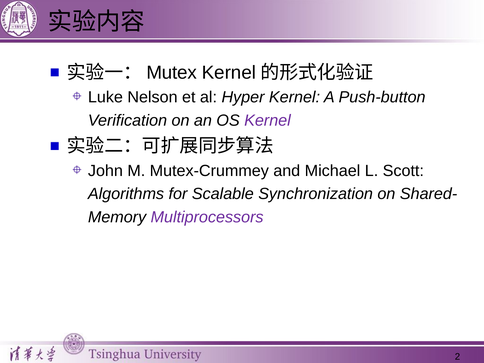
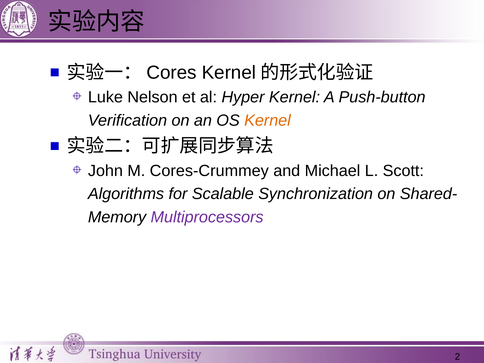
Mutex: Mutex -> Cores
Kernel at (267, 120) colour: purple -> orange
Mutex-Crummey: Mutex-Crummey -> Cores-Crummey
